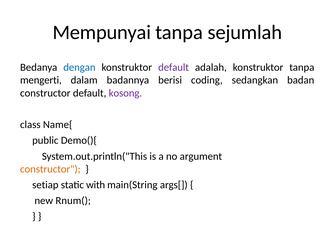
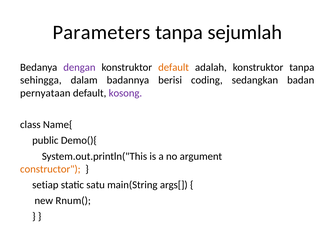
Mempunyai: Mempunyai -> Parameters
dengan colour: blue -> purple
default at (174, 67) colour: purple -> orange
mengerti: mengerti -> sehingga
constructor at (45, 93): constructor -> pernyataan
with: with -> satu
